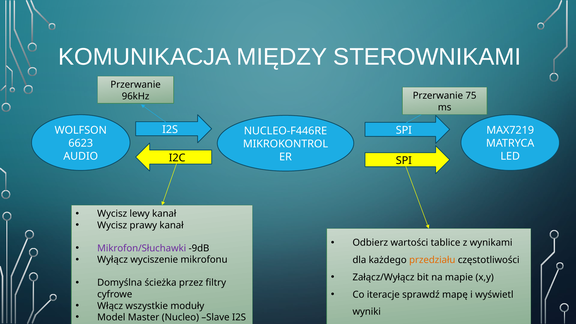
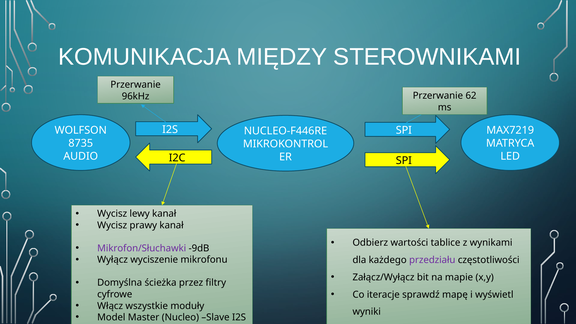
75: 75 -> 62
6623: 6623 -> 8735
przedziału colour: orange -> purple
